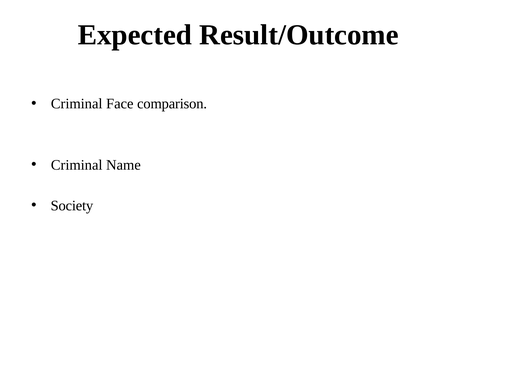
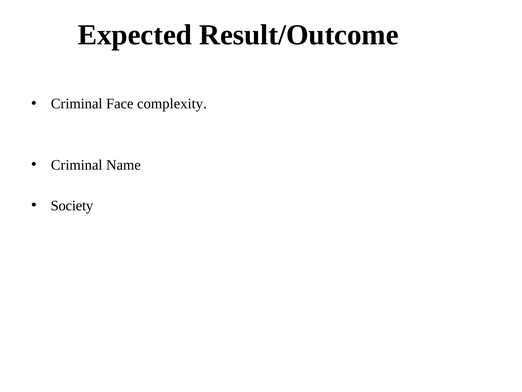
comparison: comparison -> complexity
